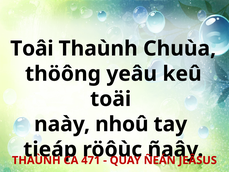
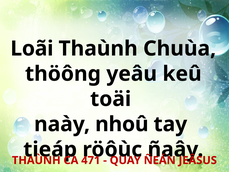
Toâi: Toâi -> Loãi
